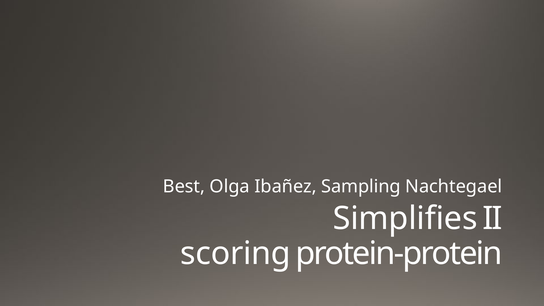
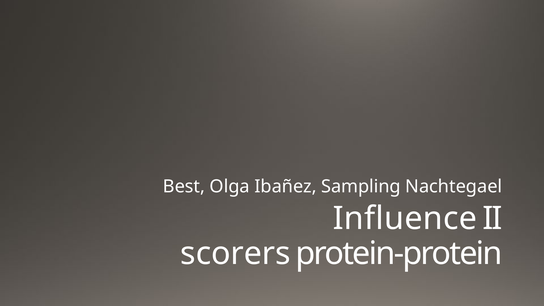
Simplifies: Simplifies -> Influence
scoring: scoring -> scorers
